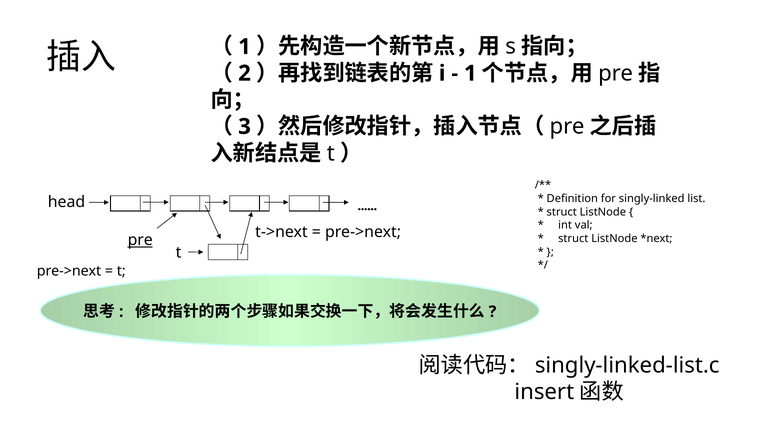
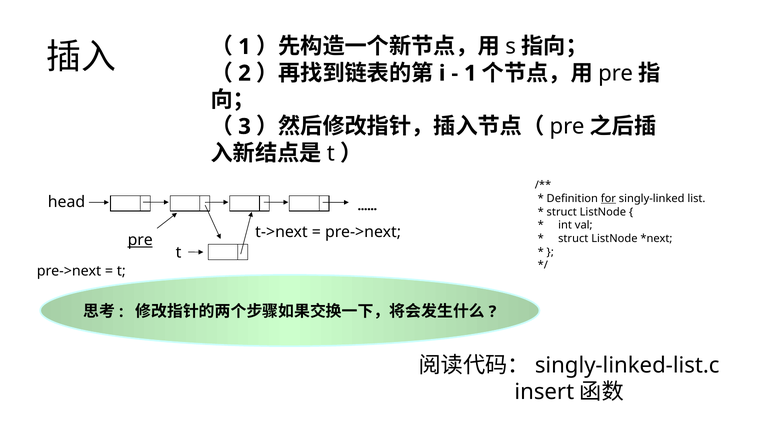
for underline: none -> present
